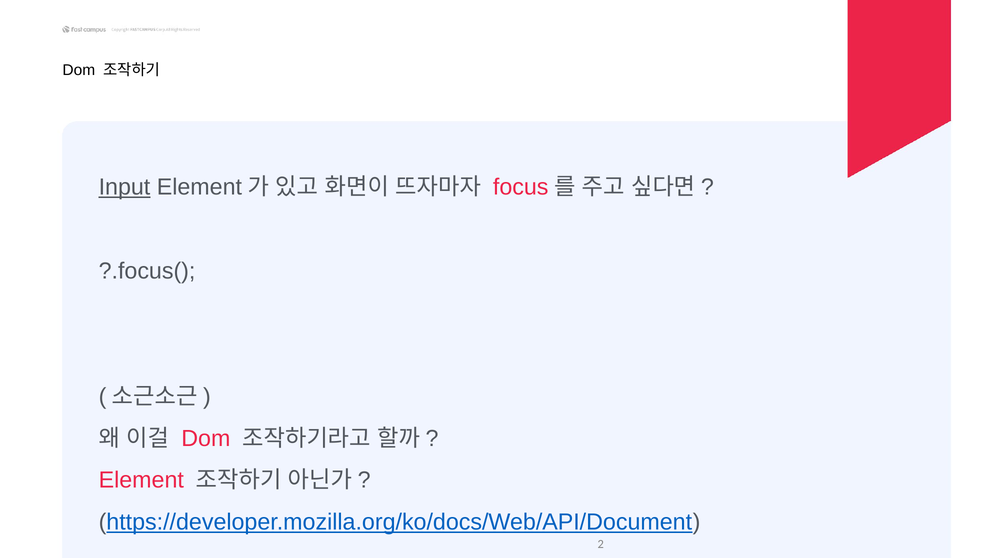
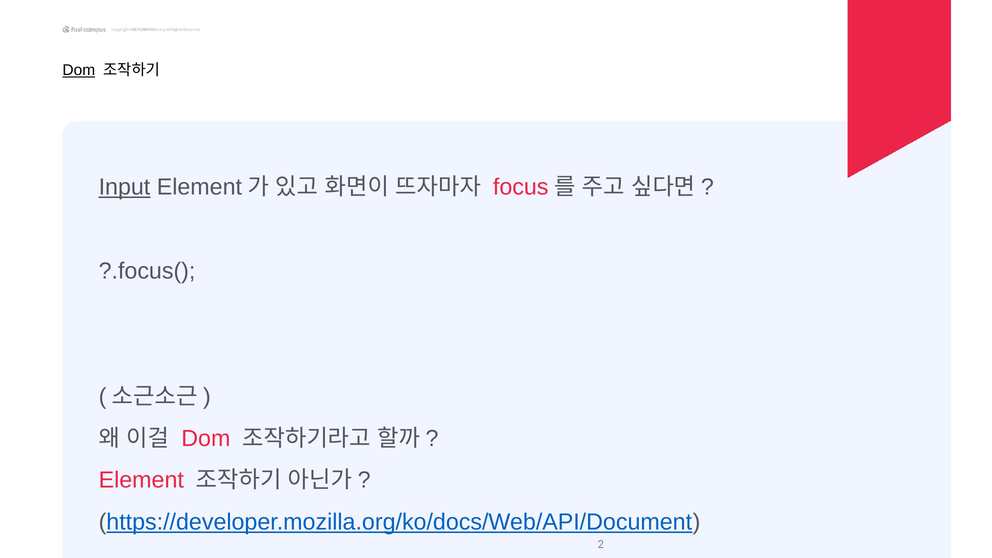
Dom at (79, 70) underline: none -> present
